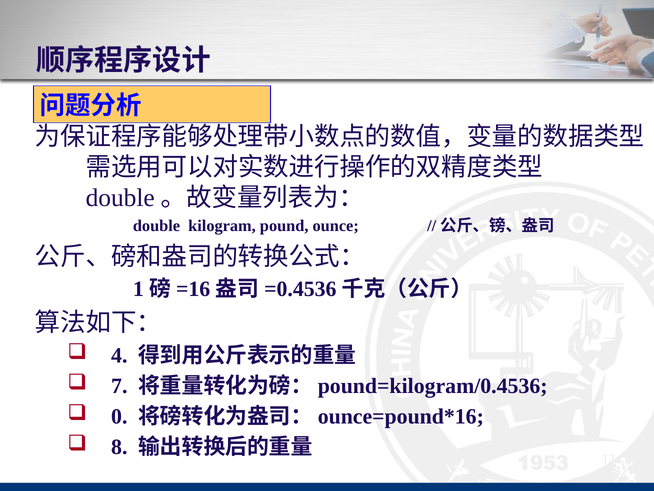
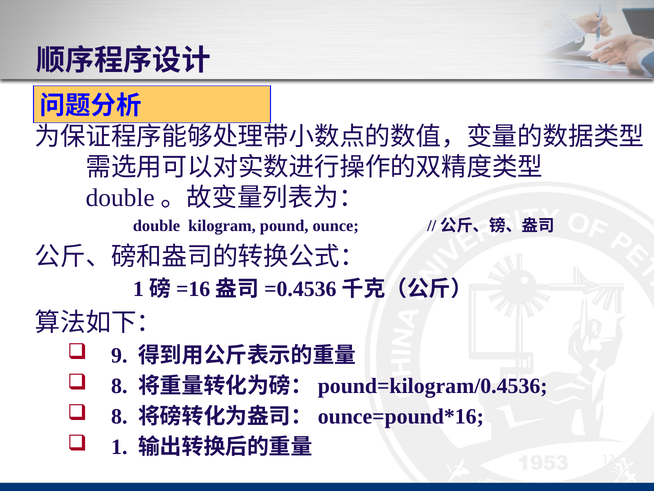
4: 4 -> 9
7 at (119, 386): 7 -> 8
0 at (119, 416): 0 -> 8
8: 8 -> 1
